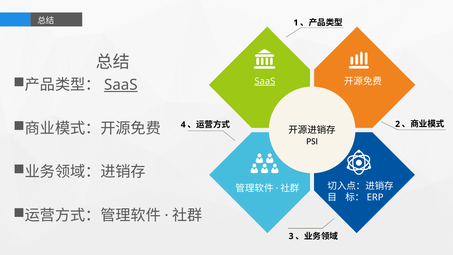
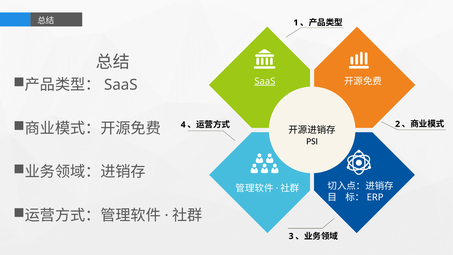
SaaS at (121, 85) underline: present -> none
